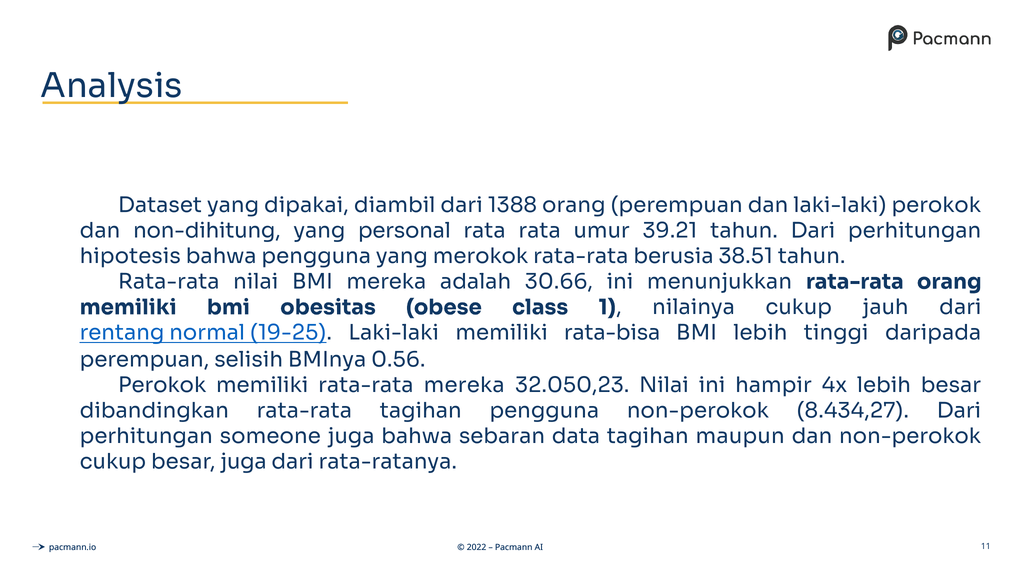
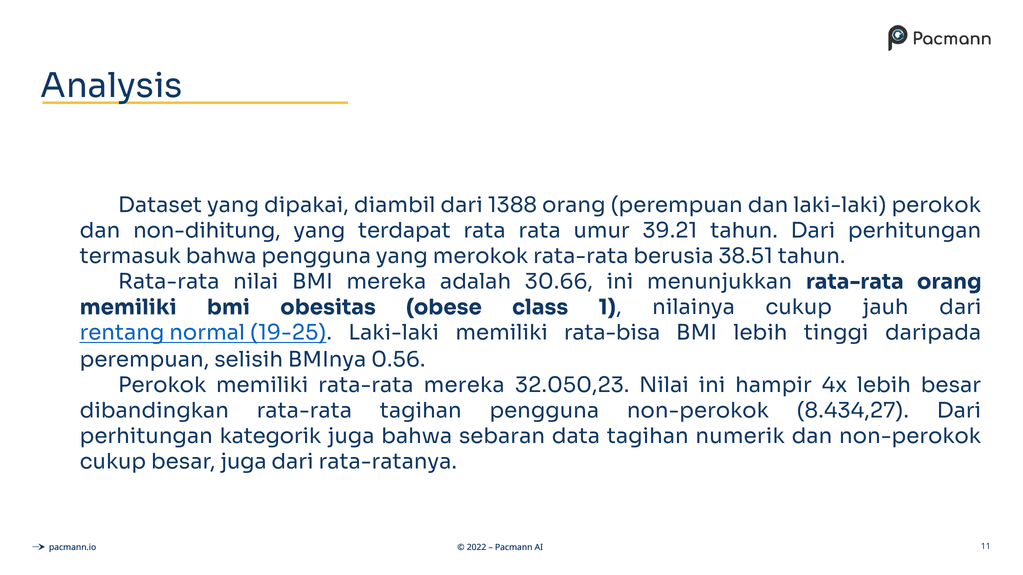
personal: personal -> terdapat
hipotesis: hipotesis -> termasuk
someone: someone -> kategorik
maupun: maupun -> numerik
